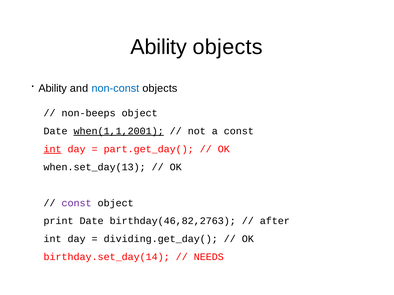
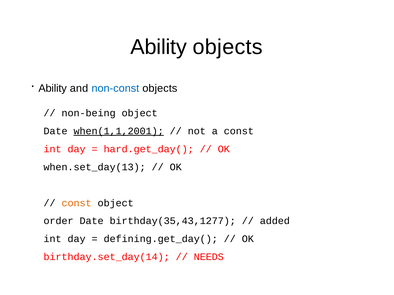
non-beeps: non-beeps -> non-being
int at (53, 149) underline: present -> none
part.get_day(: part.get_day( -> hard.get_day(
const at (77, 203) colour: purple -> orange
print: print -> order
birthday(46,82,2763: birthday(46,82,2763 -> birthday(35,43,1277
after: after -> added
dividing.get_day(: dividing.get_day( -> defining.get_day(
